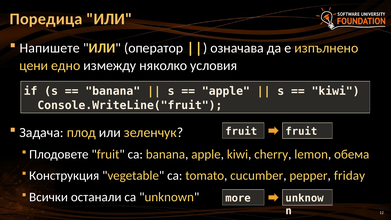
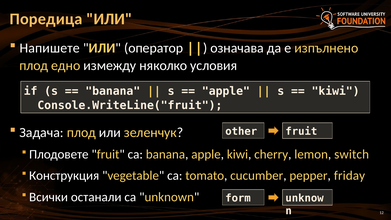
цени at (34, 66): цени -> плод
fruit at (241, 131): fruit -> other
обема: обема -> switch
more: more -> form
